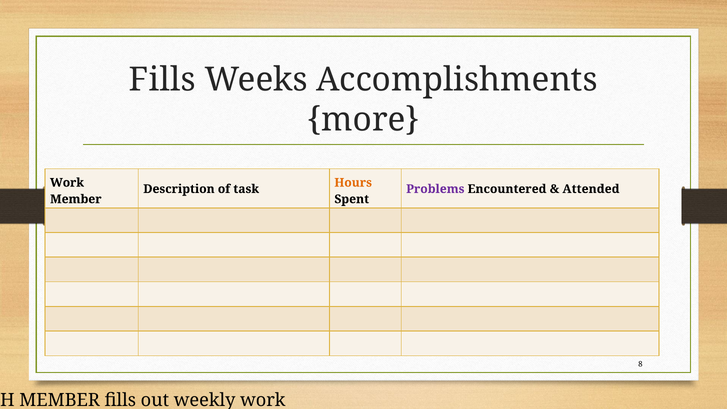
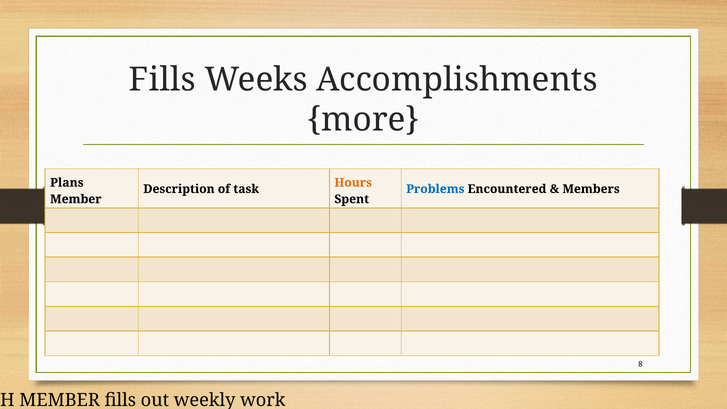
Work at (67, 183): Work -> Plans
Problems colour: purple -> blue
Attended: Attended -> Members
